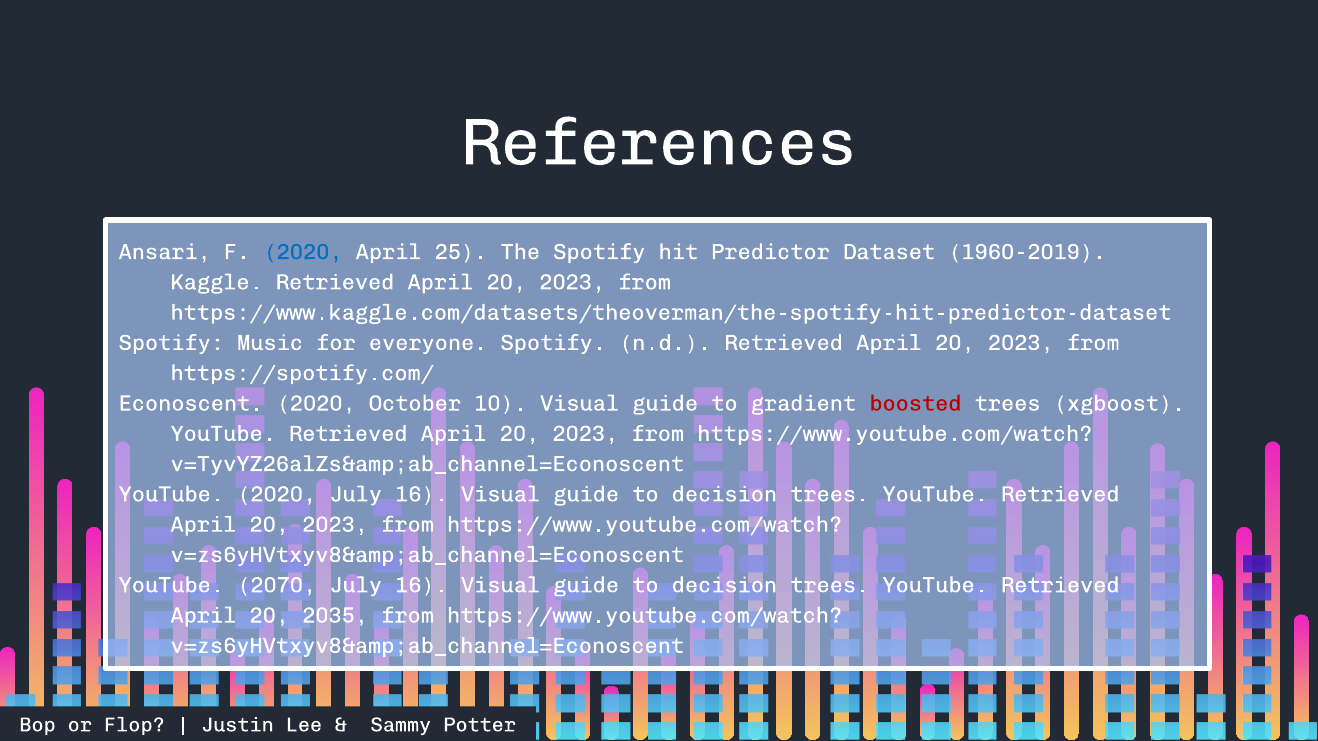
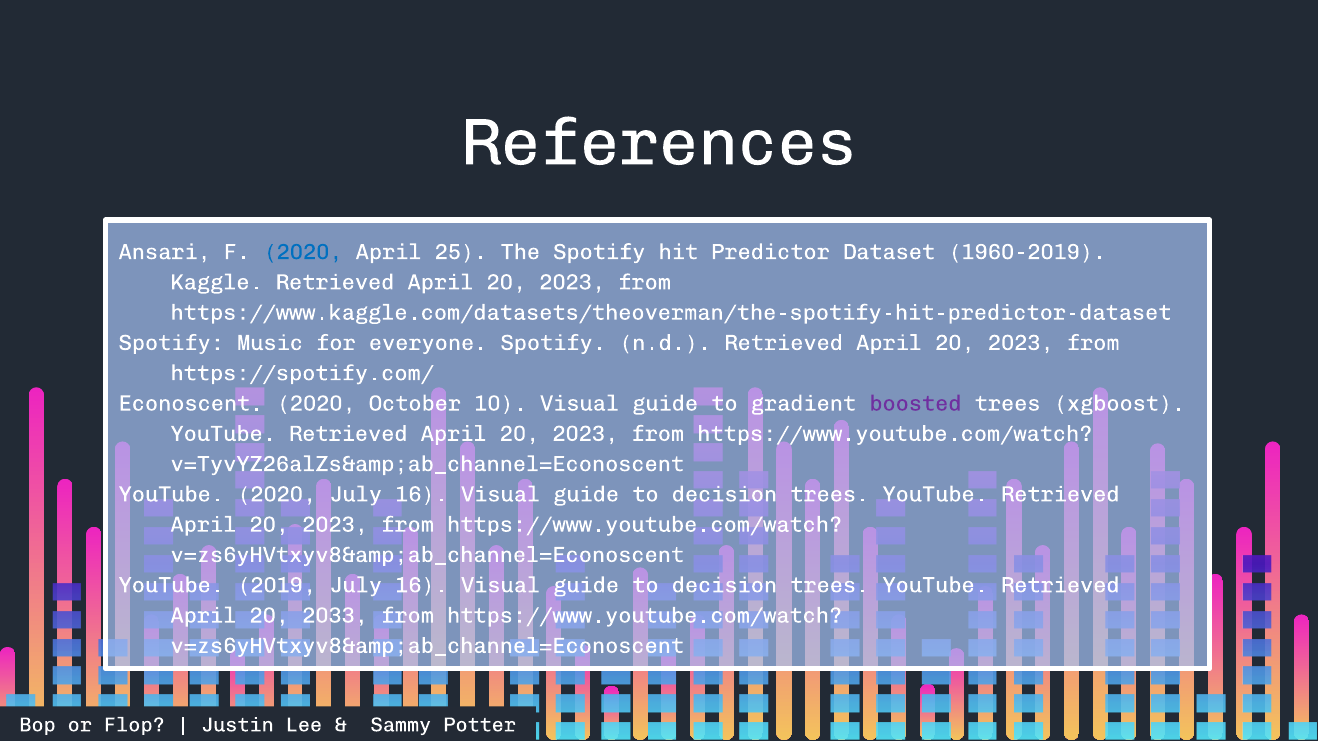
boosted colour: red -> purple
2070: 2070 -> 2019
2035: 2035 -> 2033
